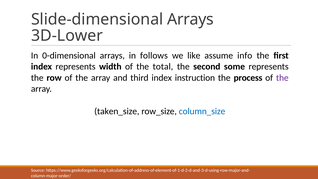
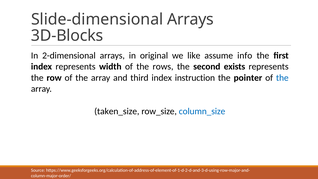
3D-Lower: 3D-Lower -> 3D-Blocks
0-dimensional: 0-dimensional -> 2-dimensional
follows: follows -> original
total: total -> rows
some: some -> exists
process: process -> pointer
the at (282, 78) colour: purple -> blue
